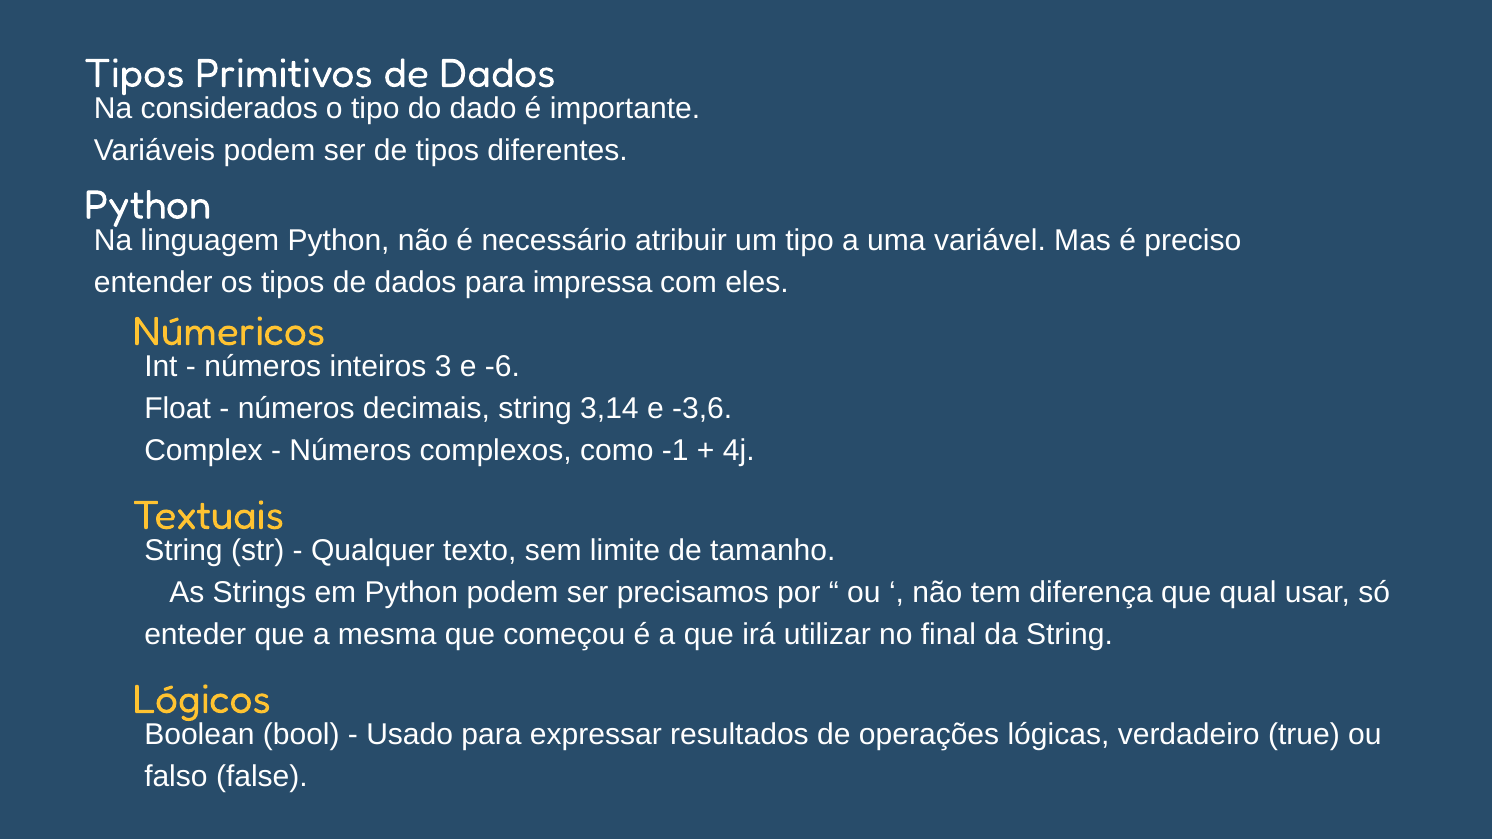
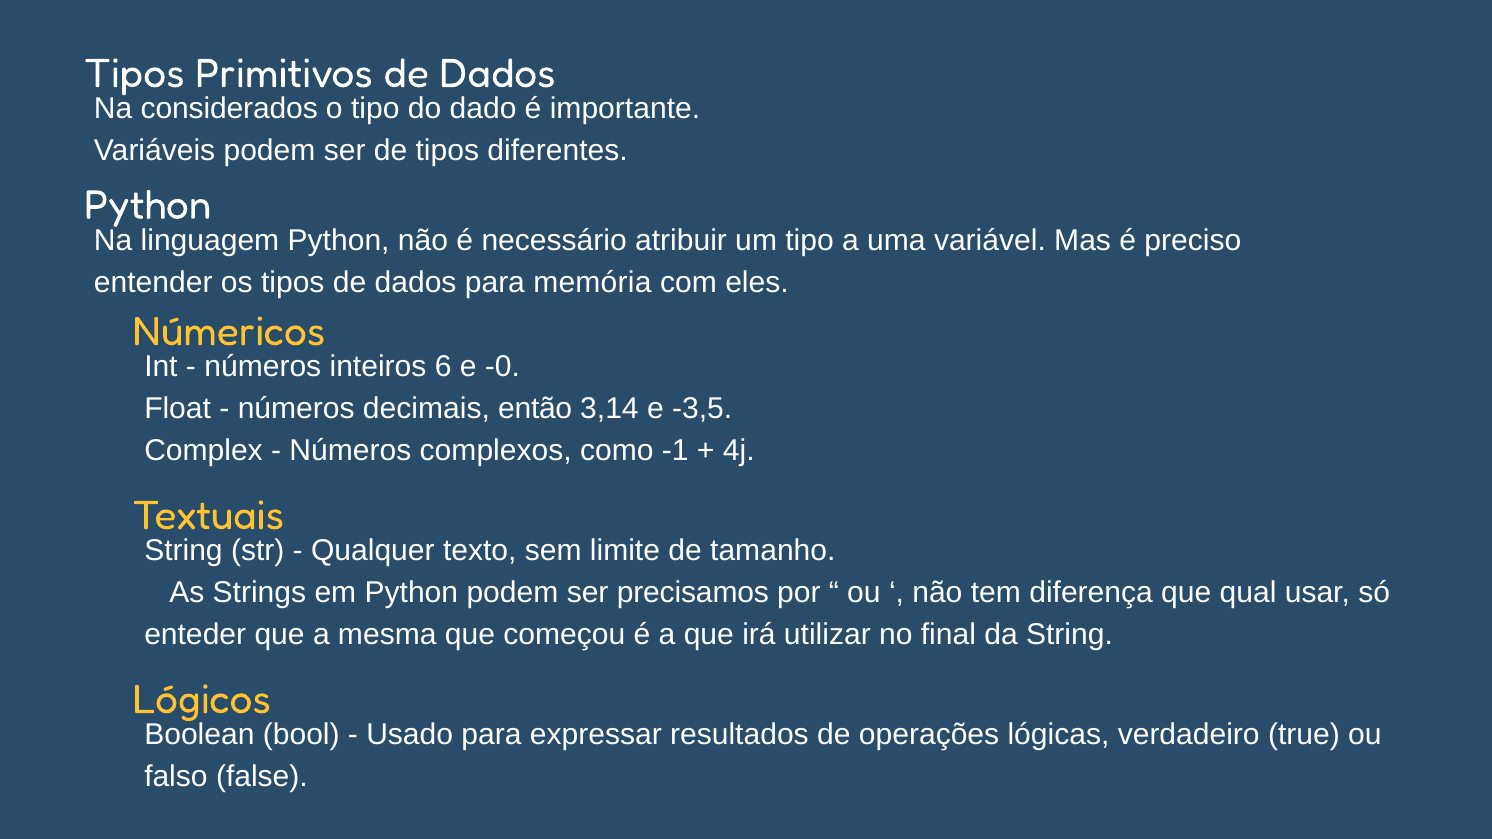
impressa: impressa -> memória
3: 3 -> 6
-6: -6 -> -0
decimais string: string -> então
-3,6: -3,6 -> -3,5
